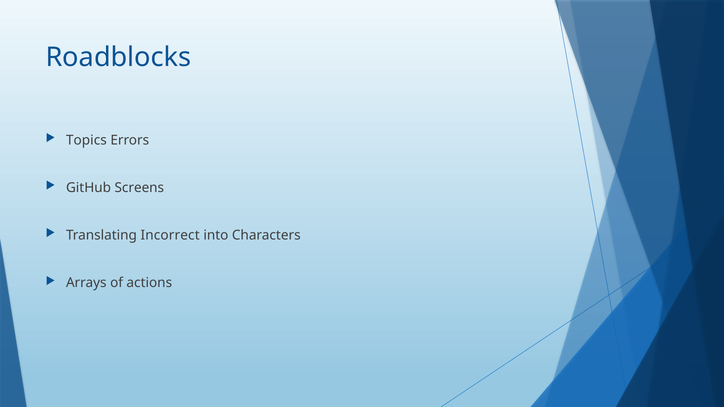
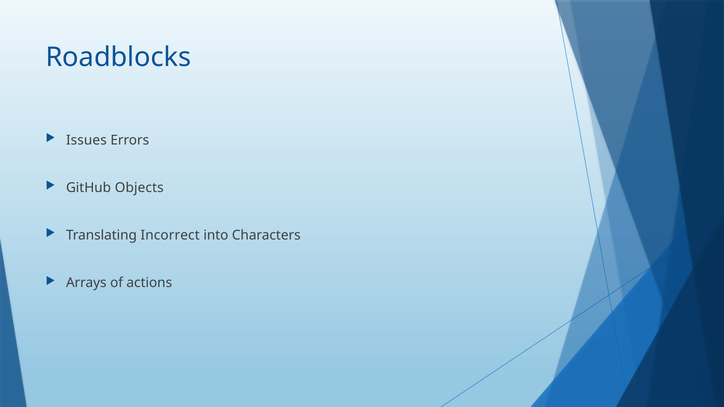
Topics: Topics -> Issues
Screens: Screens -> Objects
